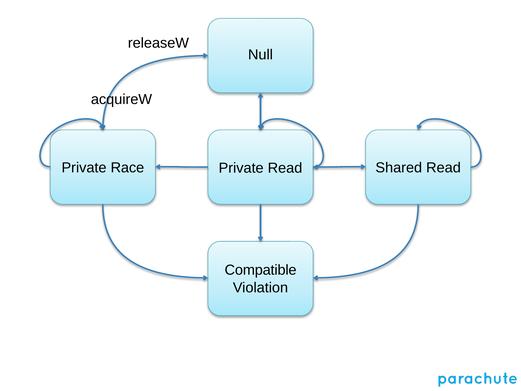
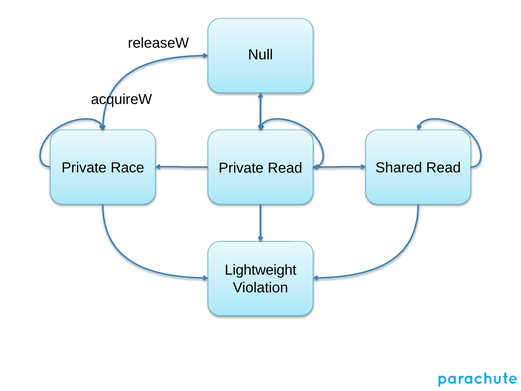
Compatible: Compatible -> Lightweight
